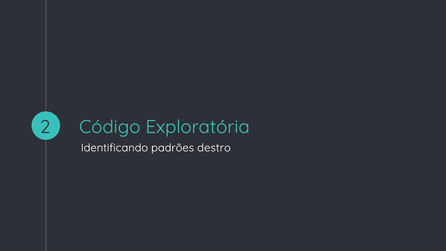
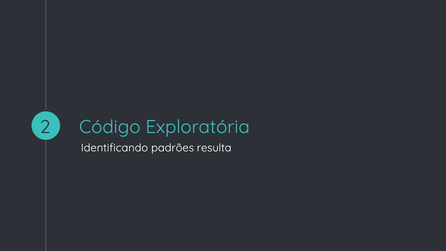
destro: destro -> resulta
